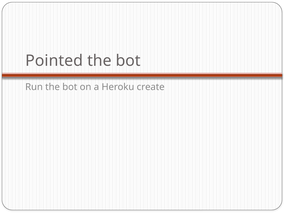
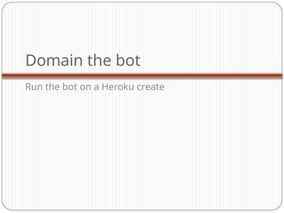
Pointed: Pointed -> Domain
